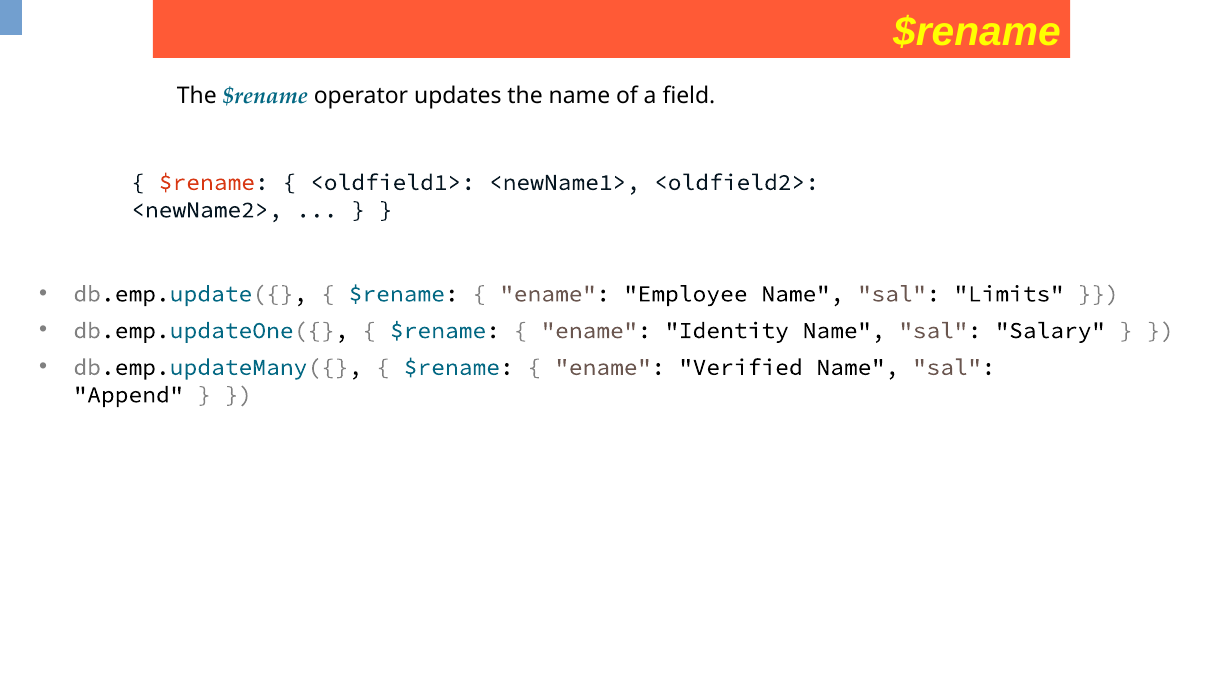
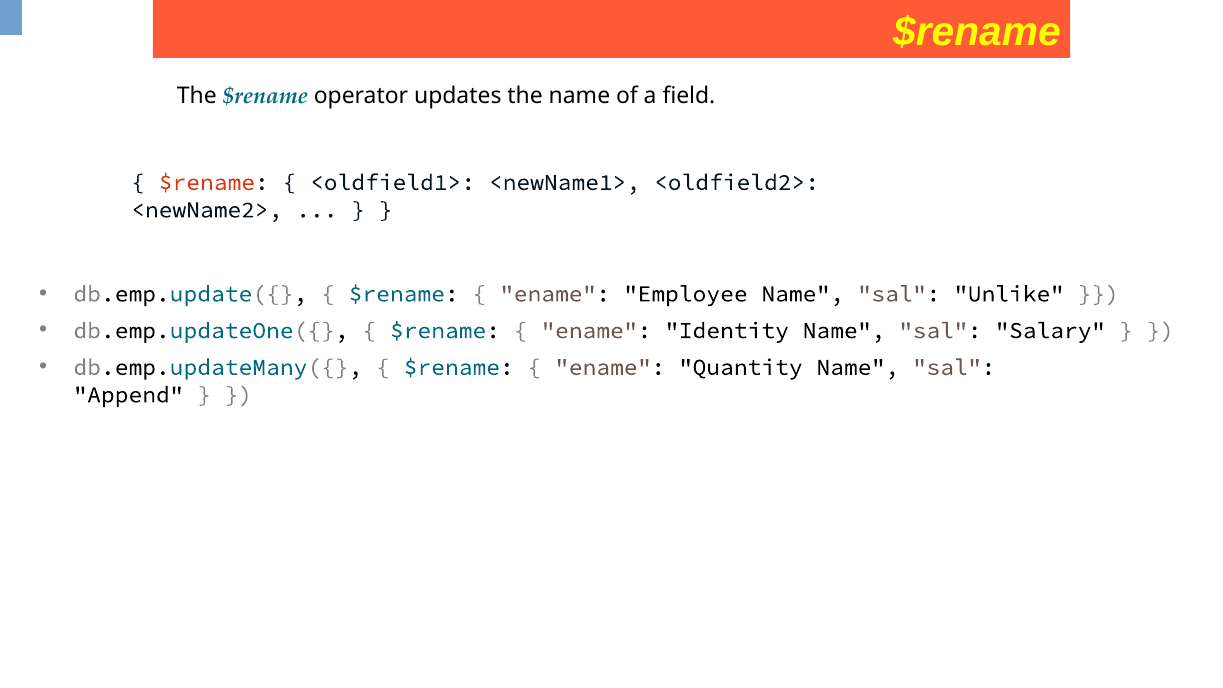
Limits: Limits -> Unlike
Verified: Verified -> Quantity
